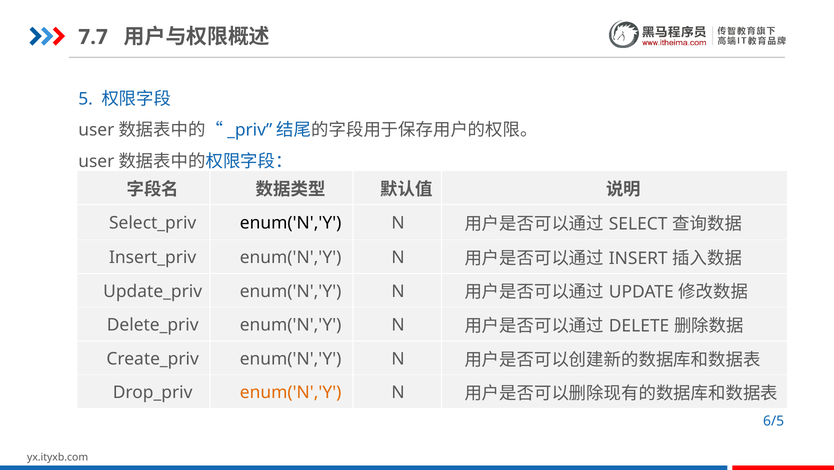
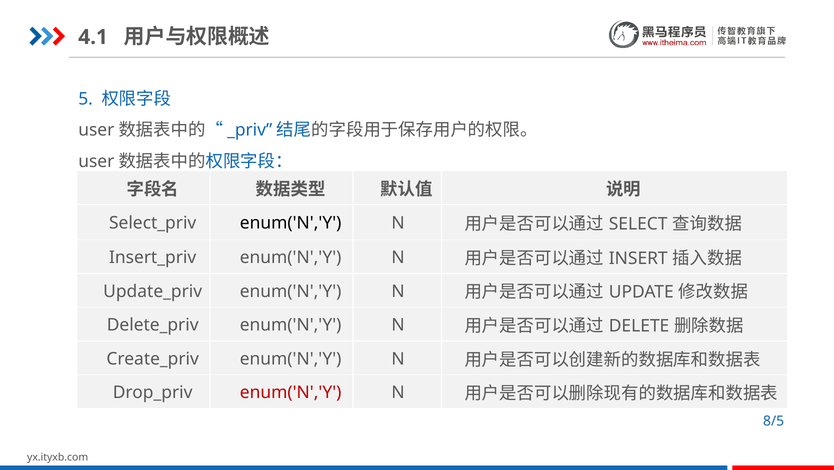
7.7: 7.7 -> 4.1
enum('N','Y at (291, 392) colour: orange -> red
6/5: 6/5 -> 8/5
